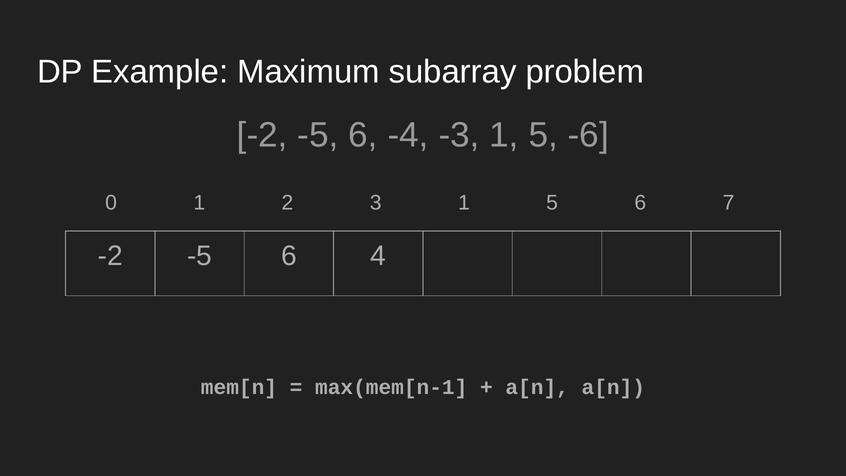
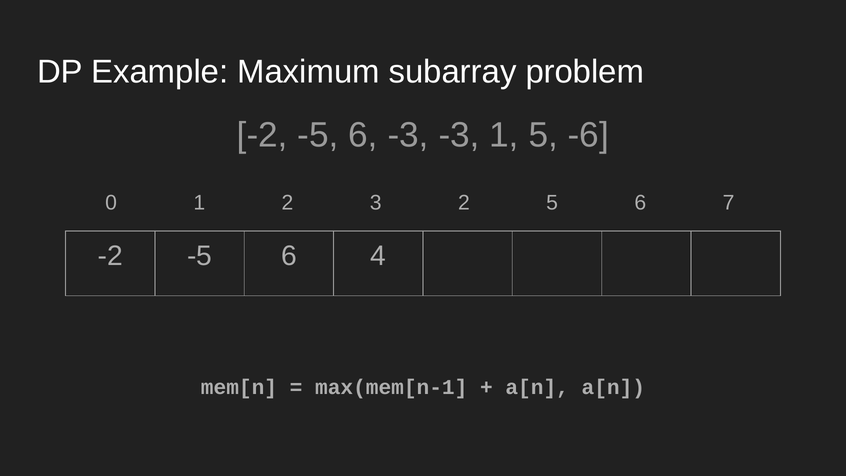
6 -4: -4 -> -3
3 1: 1 -> 2
